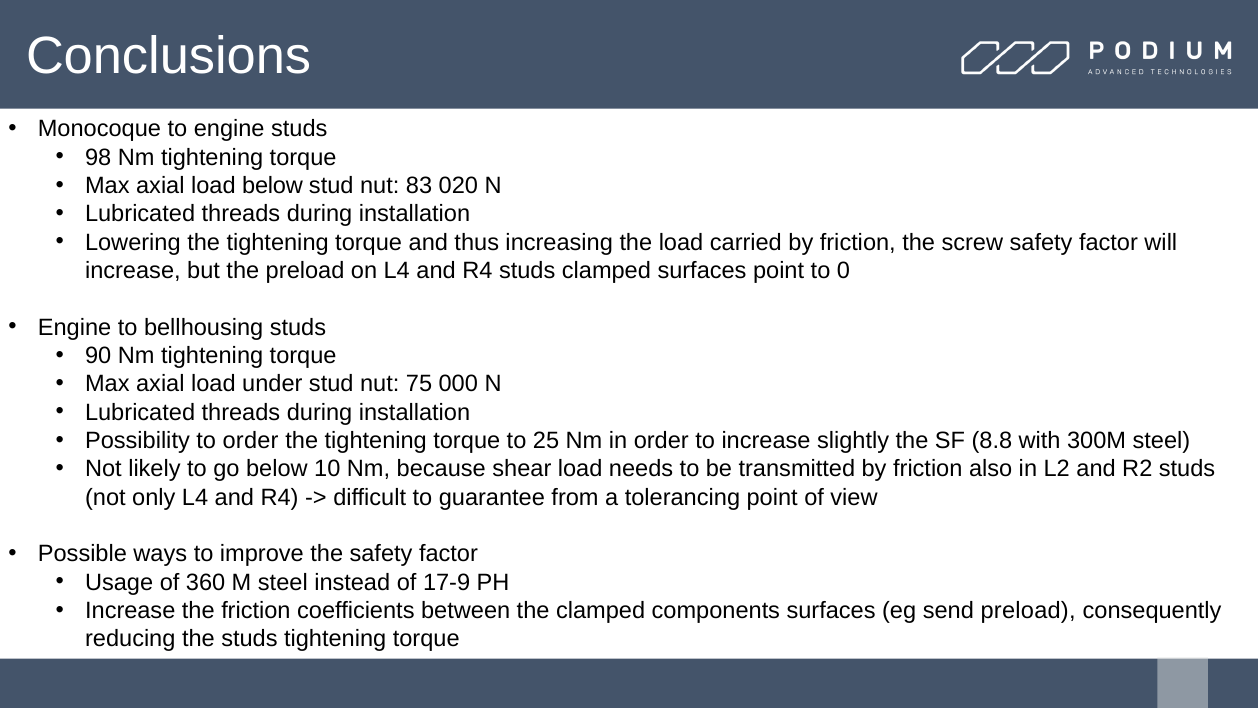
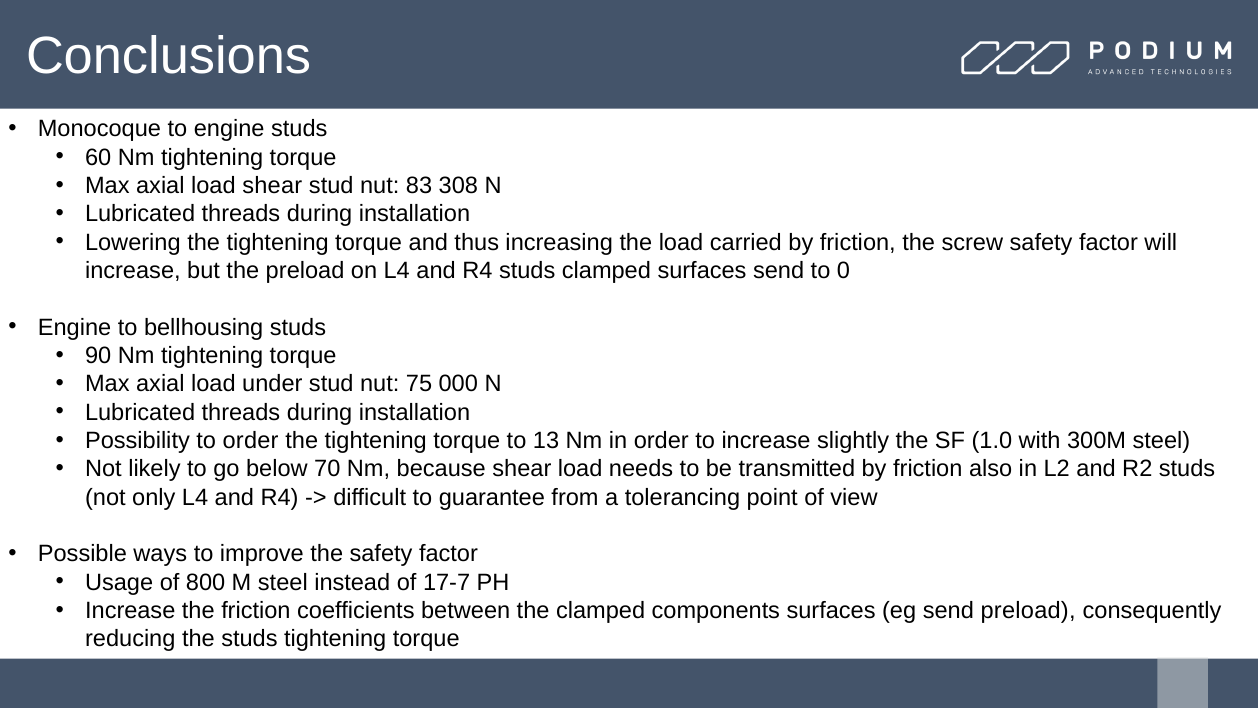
98: 98 -> 60
load below: below -> shear
020: 020 -> 308
surfaces point: point -> send
25: 25 -> 13
8.8: 8.8 -> 1.0
10: 10 -> 70
360: 360 -> 800
17-9: 17-9 -> 17-7
